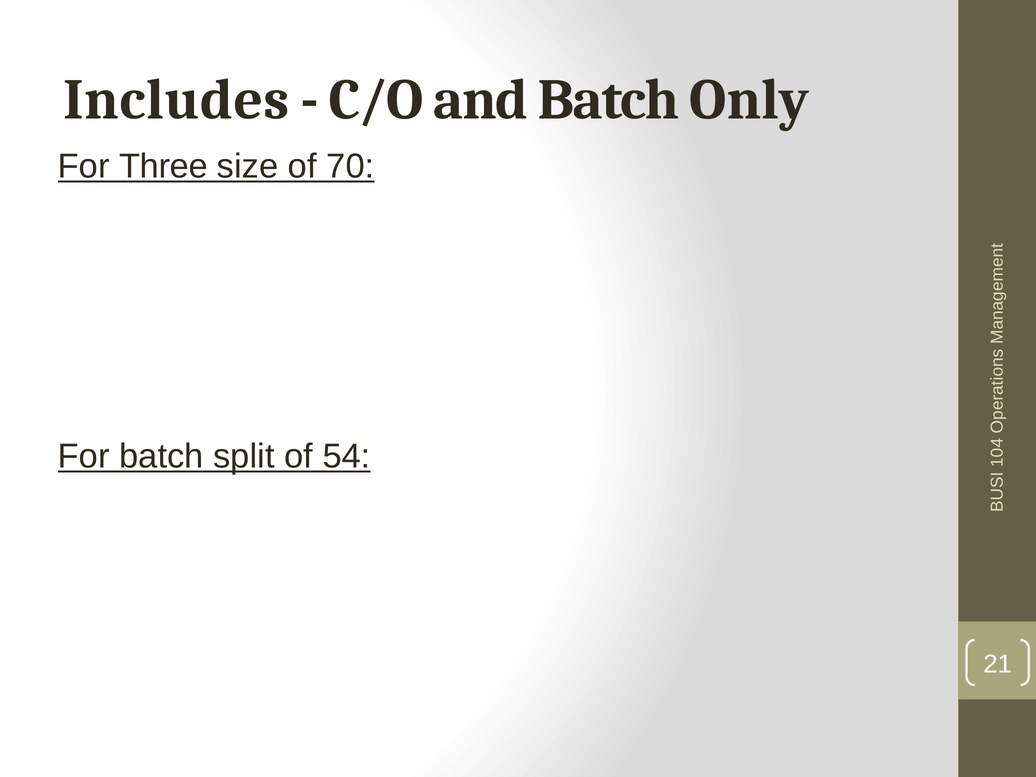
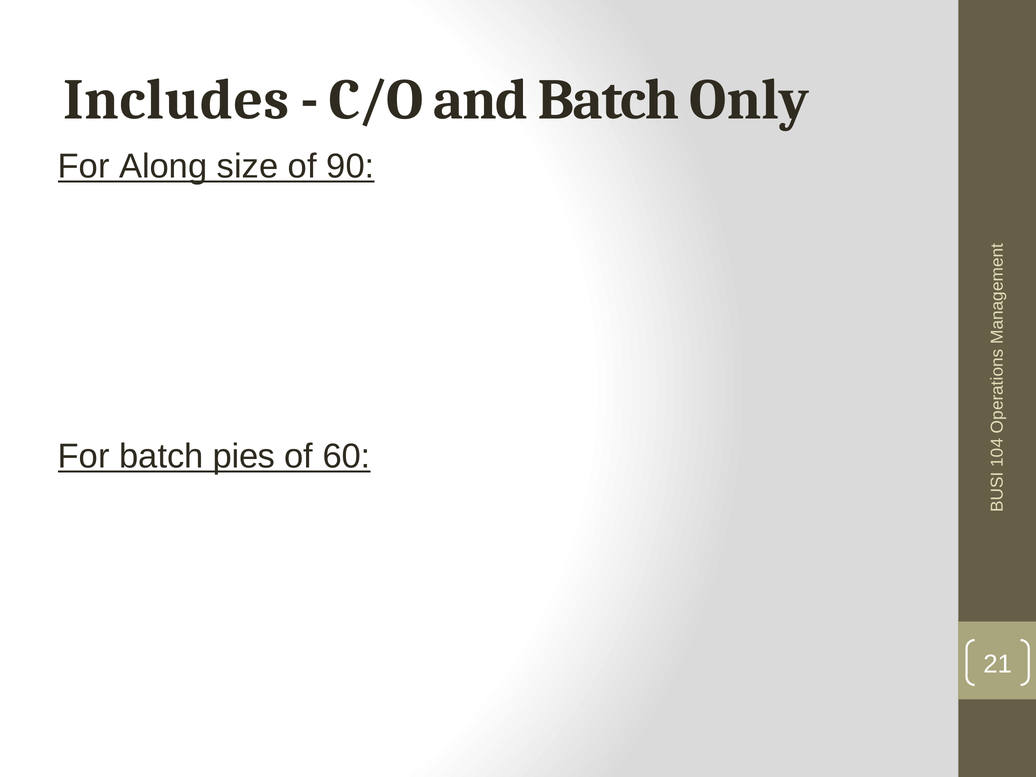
Three: Three -> Along
70: 70 -> 90
split: split -> pies
54: 54 -> 60
